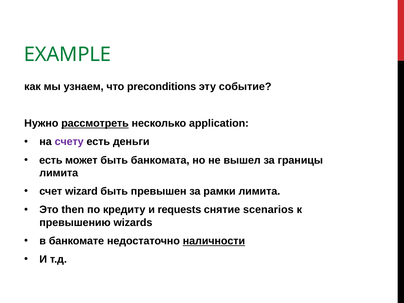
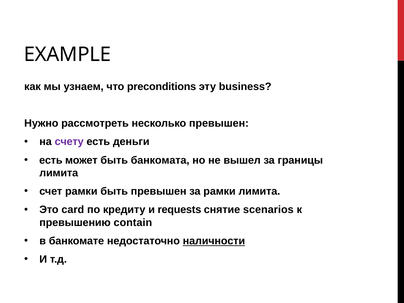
EXAMPLE colour: green -> black
событие: событие -> business
рассмотреть underline: present -> none
несколько application: application -> превышен
счет wizard: wizard -> рамки
then: then -> card
wizards: wizards -> contain
